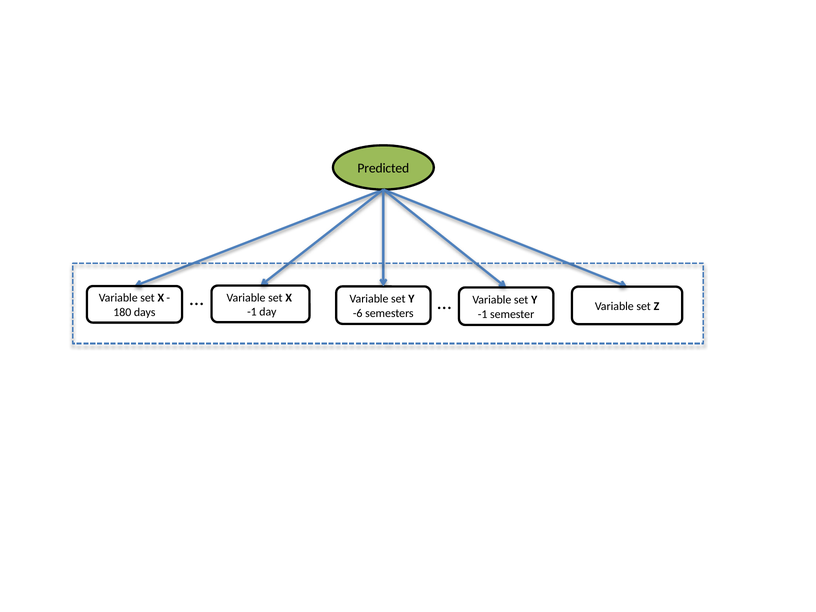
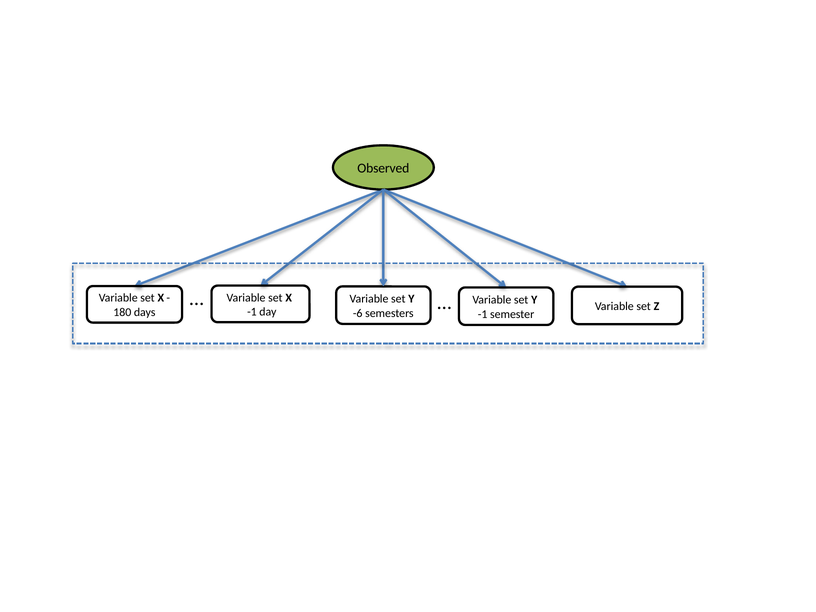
Predicted: Predicted -> Observed
